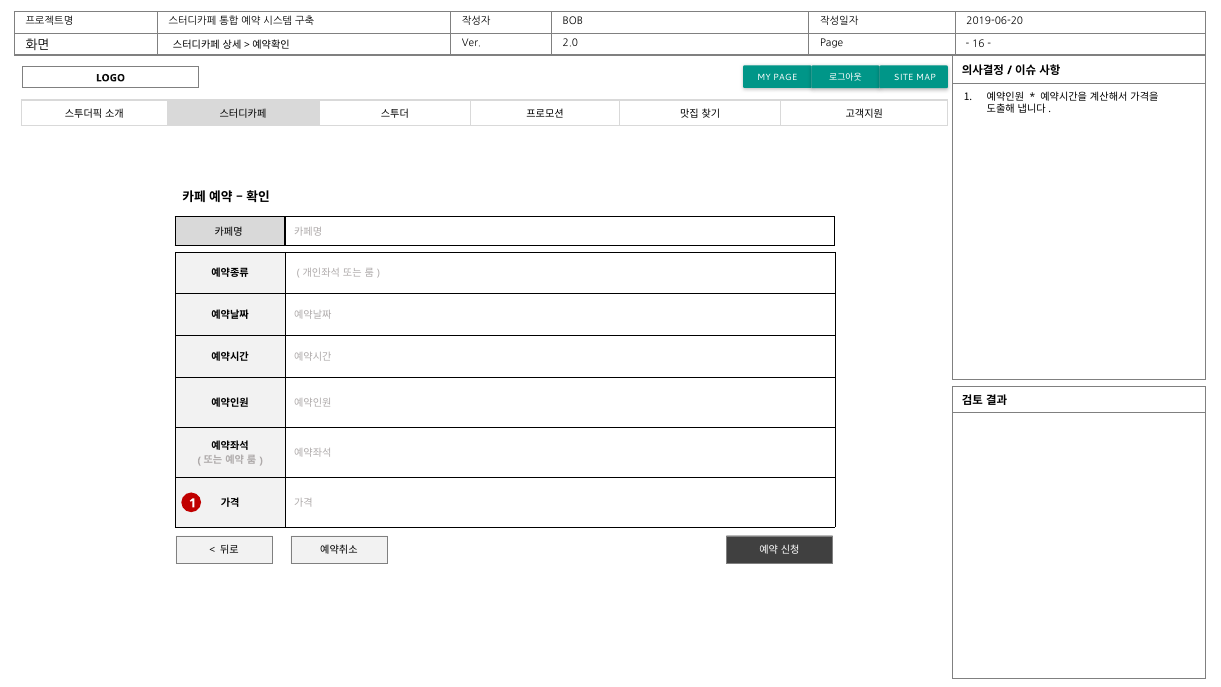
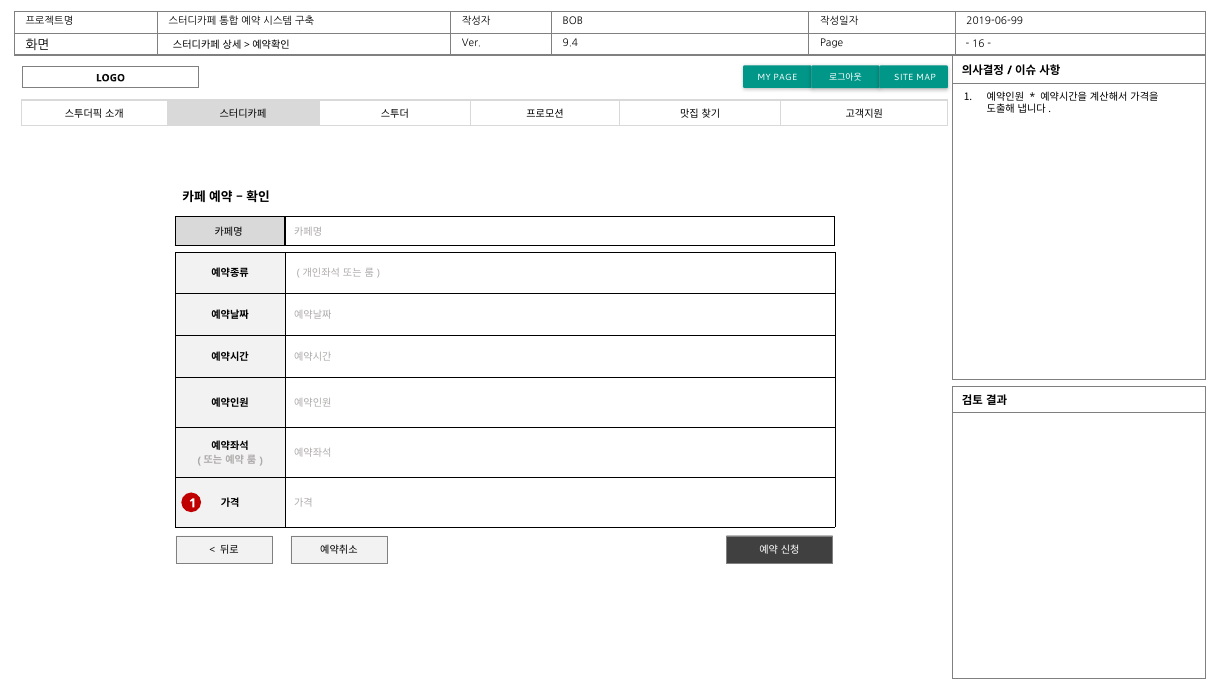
2019-06-20: 2019-06-20 -> 2019-06-99
2.0: 2.0 -> 9.4
